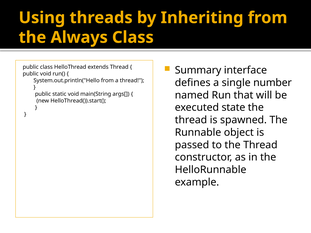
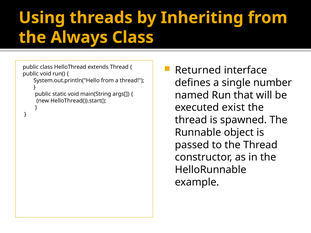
Summary: Summary -> Returned
state: state -> exist
